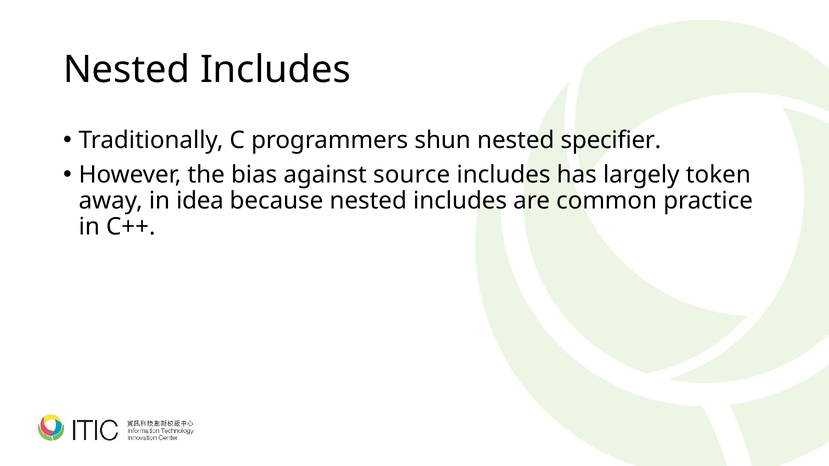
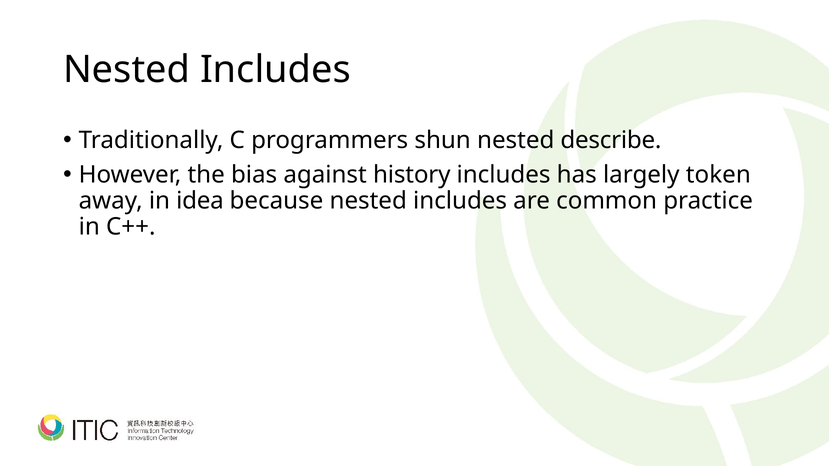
specifier: specifier -> describe
source: source -> history
